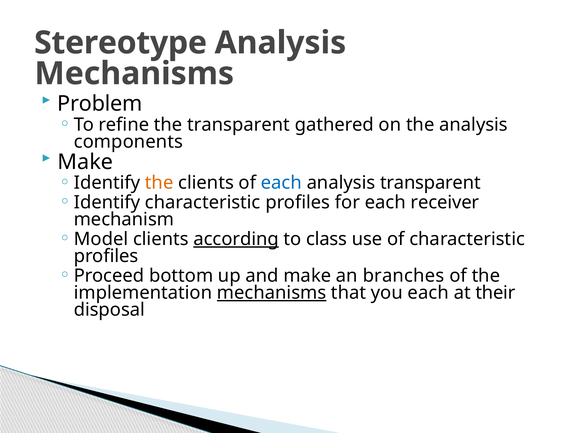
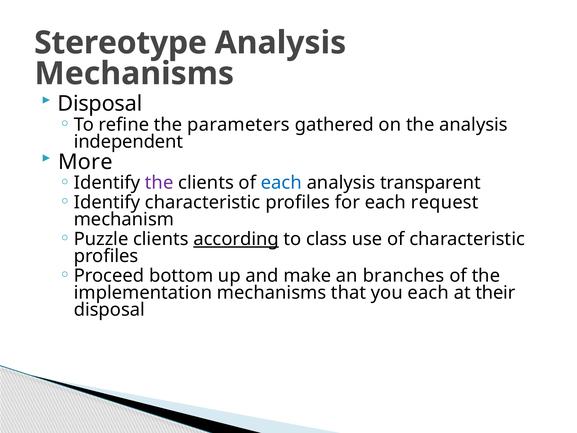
Problem at (100, 104): Problem -> Disposal
the transparent: transparent -> parameters
components: components -> independent
Make at (85, 162): Make -> More
the at (159, 183) colour: orange -> purple
receiver: receiver -> request
Model: Model -> Puzzle
mechanisms at (272, 293) underline: present -> none
